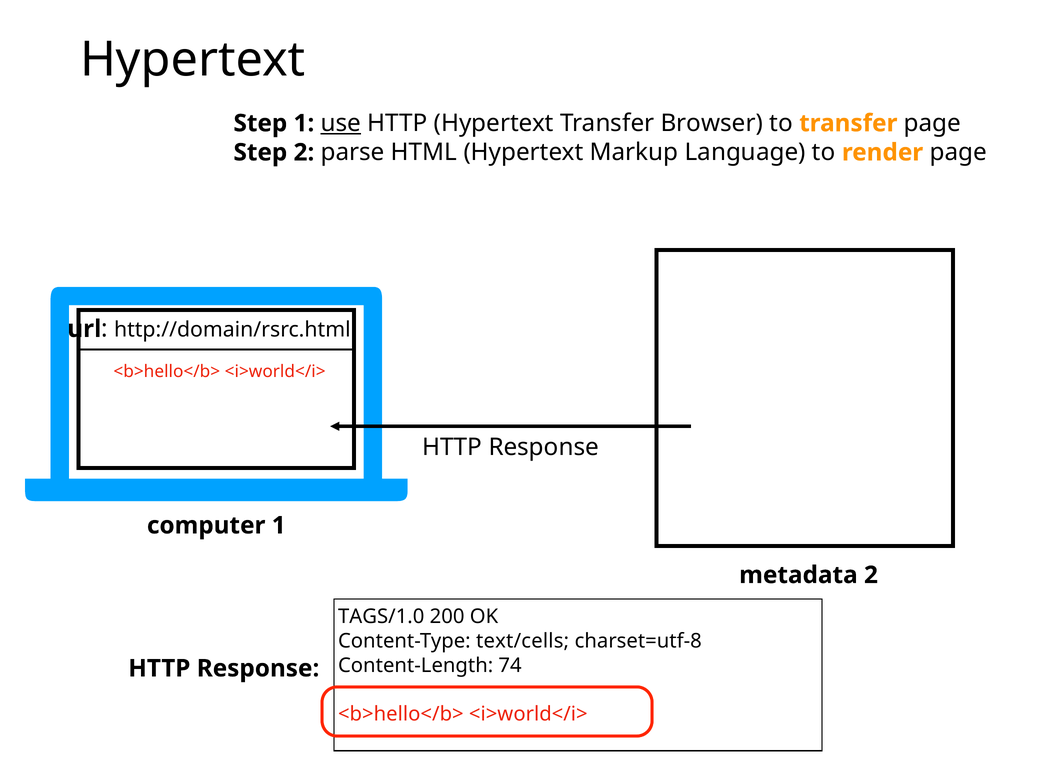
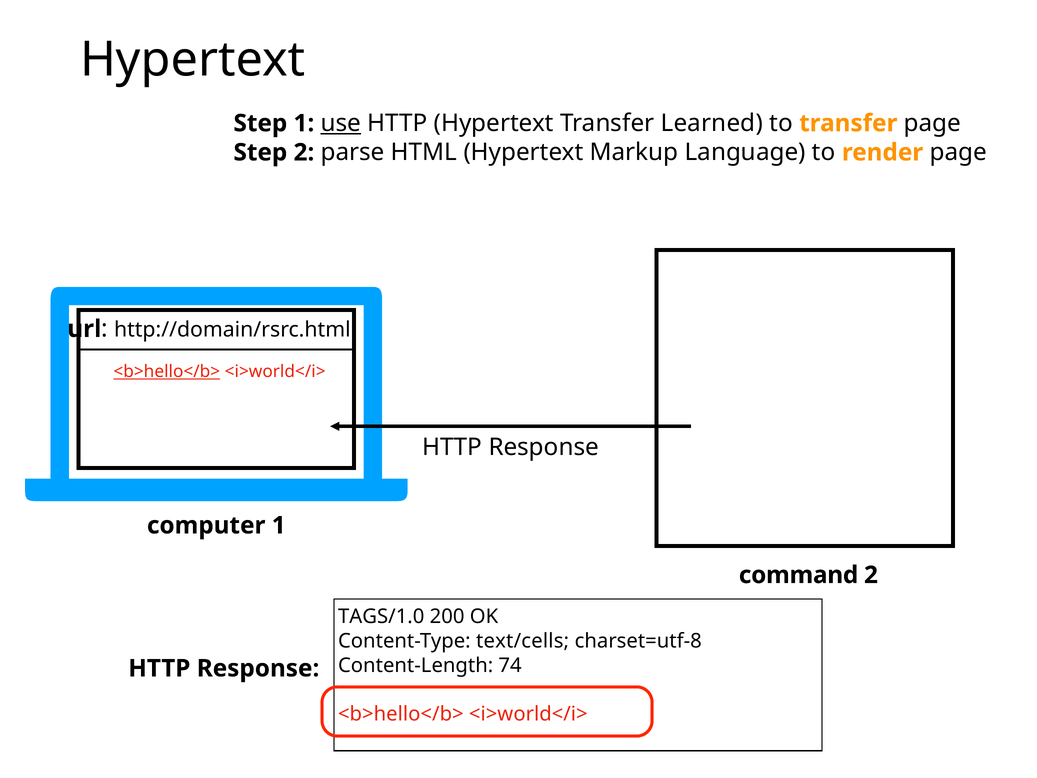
Browser: Browser -> Learned
<b>hello</b> at (167, 371) underline: none -> present
metadata: metadata -> command
